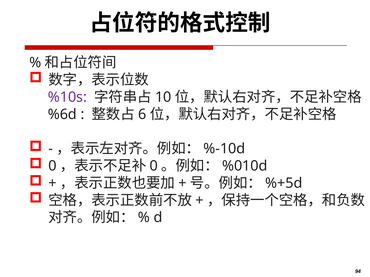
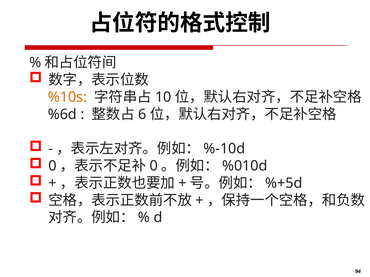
%10s colour: purple -> orange
